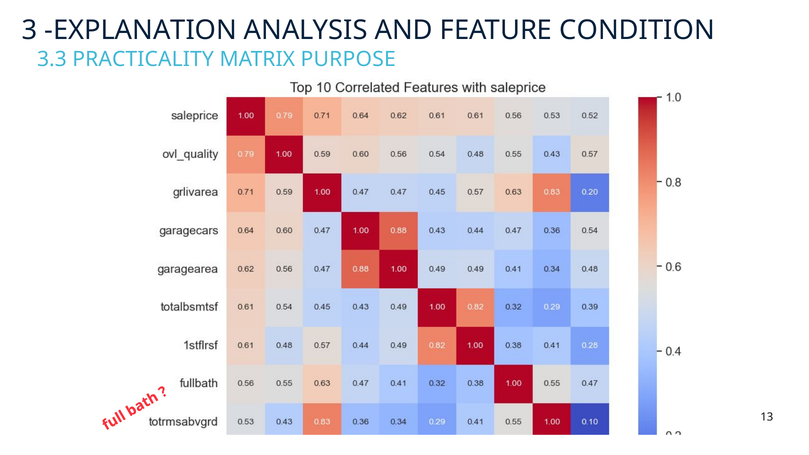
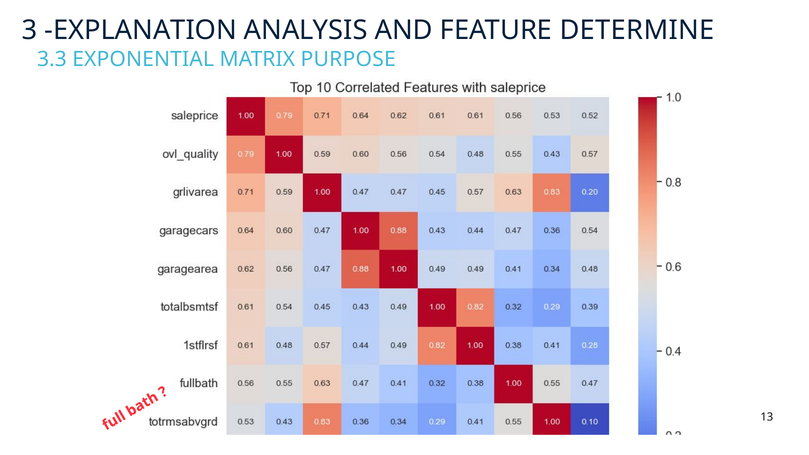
CONDITION: CONDITION -> DETERMINE
PRACTICALITY: PRACTICALITY -> EXPONENTIAL
